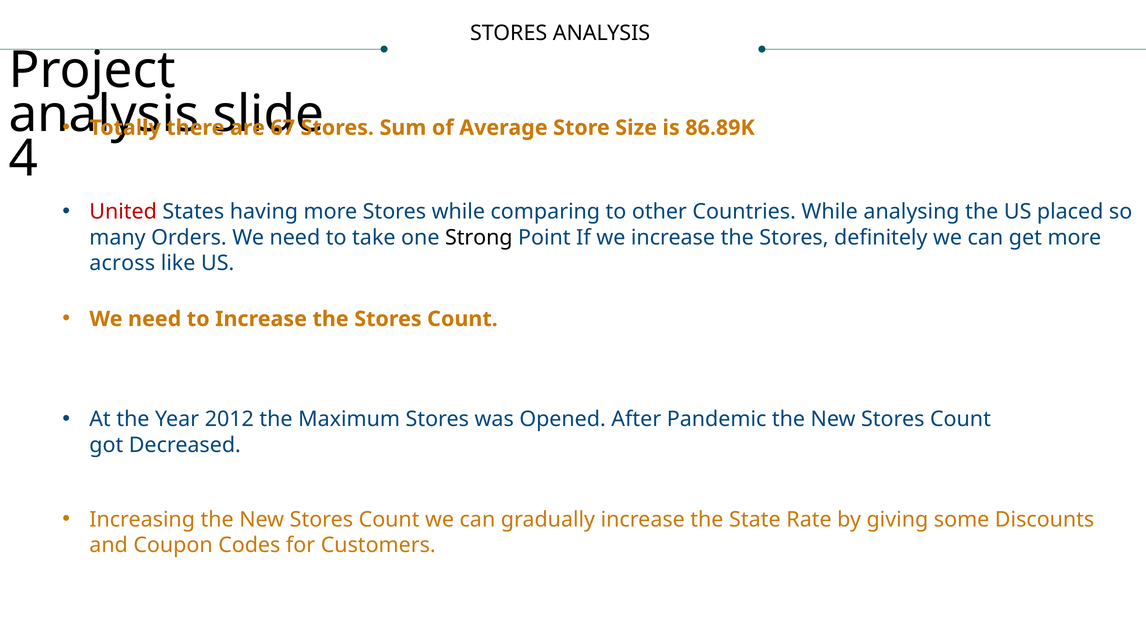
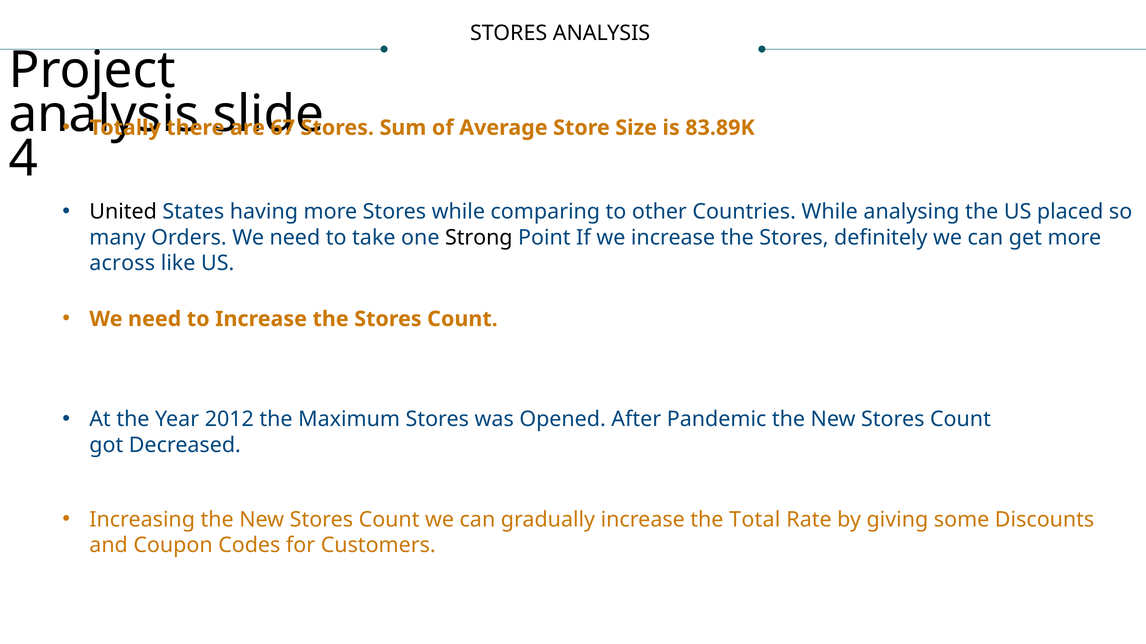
86.89K: 86.89K -> 83.89K
United colour: red -> black
State: State -> Total
